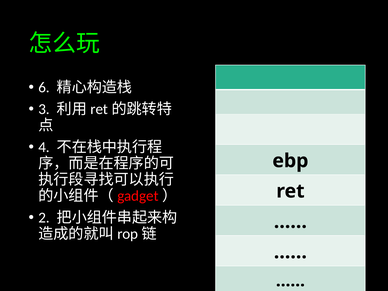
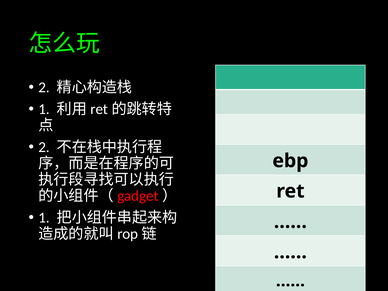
6 at (44, 87): 6 -> 2
3 at (44, 109): 3 -> 1
4 at (44, 147): 4 -> 2
2 at (44, 218): 2 -> 1
